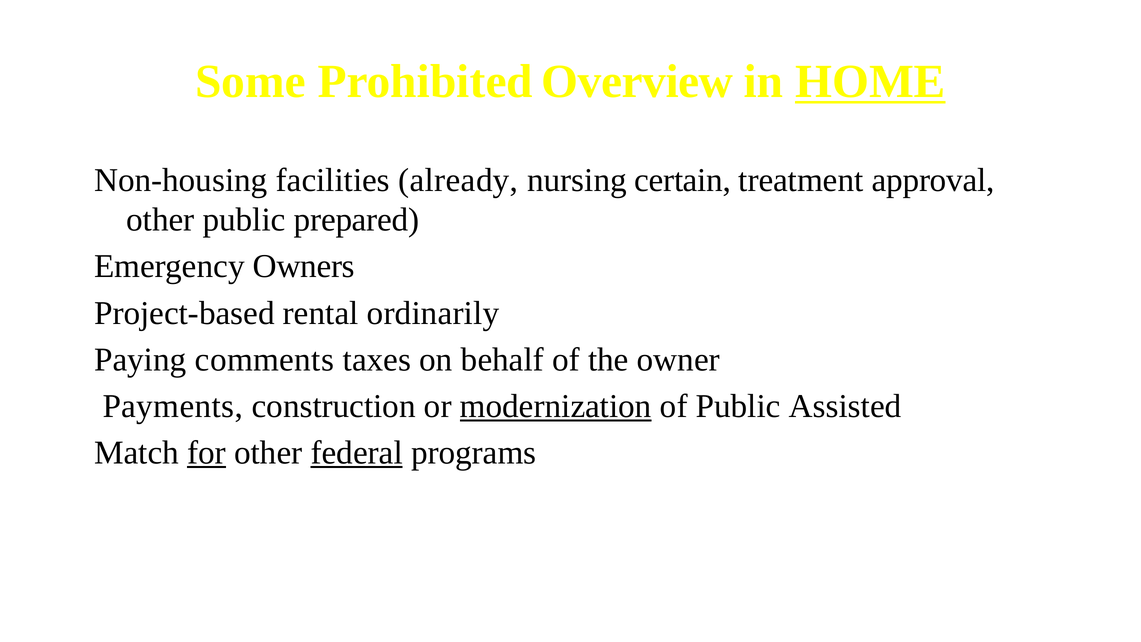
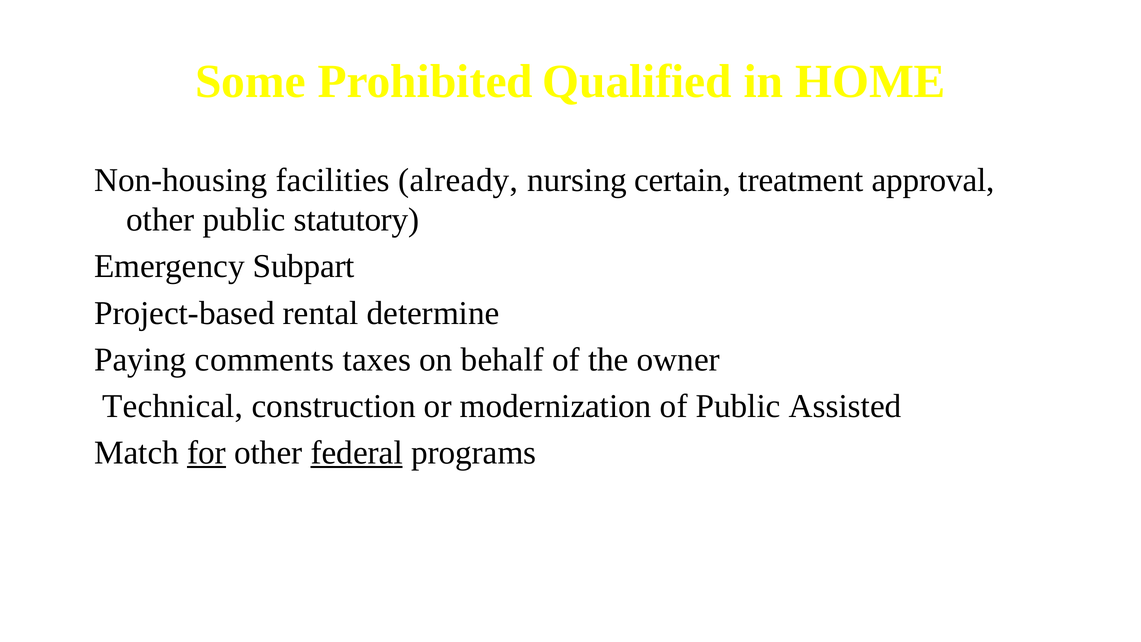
Overview: Overview -> Qualified
HOME underline: present -> none
prepared: prepared -> statutory
Owners: Owners -> Subpart
ordinarily: ordinarily -> determine
Payments: Payments -> Technical
modernization underline: present -> none
